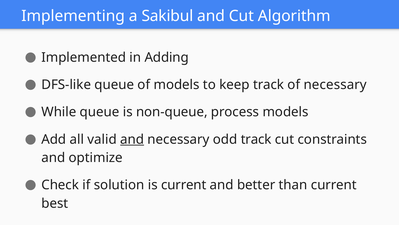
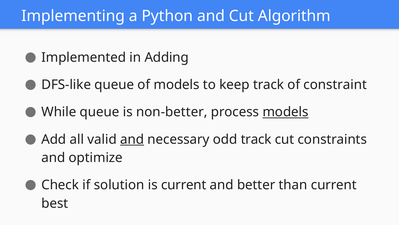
Sakibul: Sakibul -> Python
of necessary: necessary -> constraint
non-queue: non-queue -> non-better
models at (286, 112) underline: none -> present
